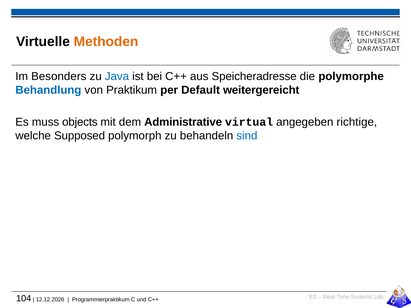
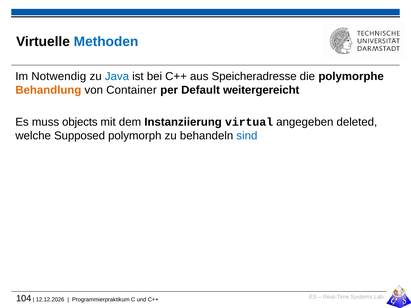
Methoden colour: orange -> blue
Besonders: Besonders -> Notwendig
Behandlung colour: blue -> orange
Praktikum: Praktikum -> Container
Administrative: Administrative -> Instanziierung
richtige: richtige -> deleted
